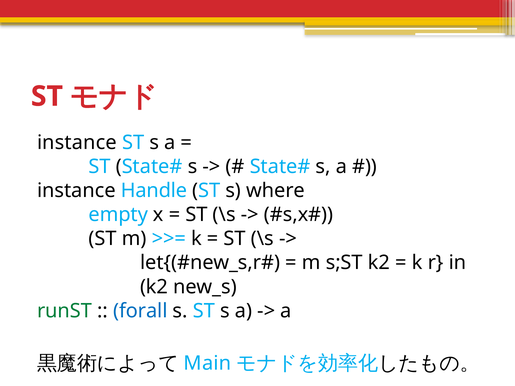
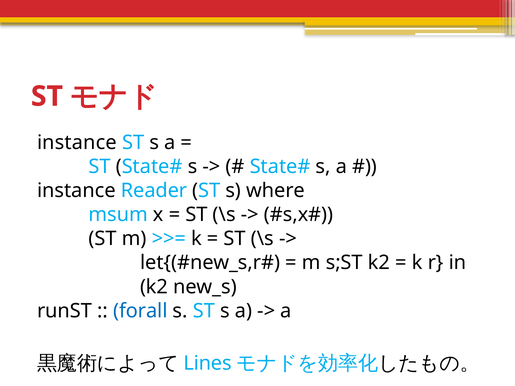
Handle: Handle -> Reader
empty: empty -> msum
runST colour: green -> black
Main: Main -> Lines
